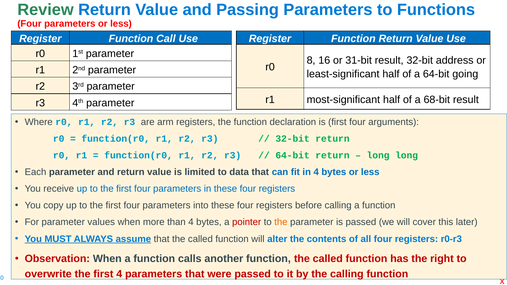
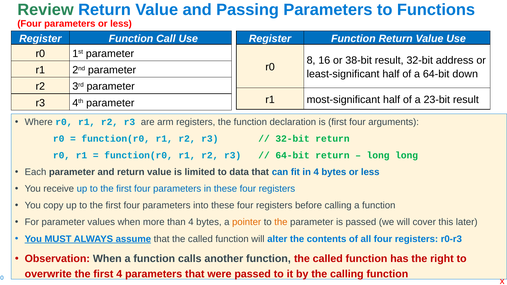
31-bit: 31-bit -> 38-bit
going: going -> down
68-bit: 68-bit -> 23-bit
pointer colour: red -> orange
